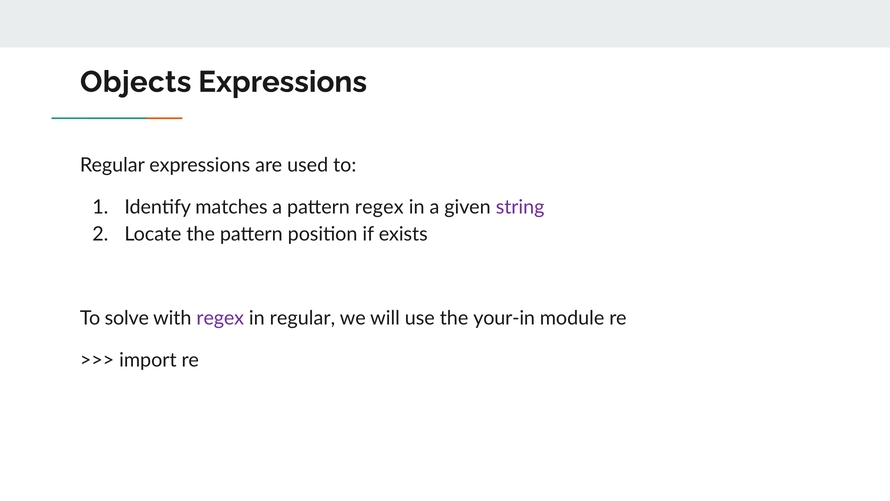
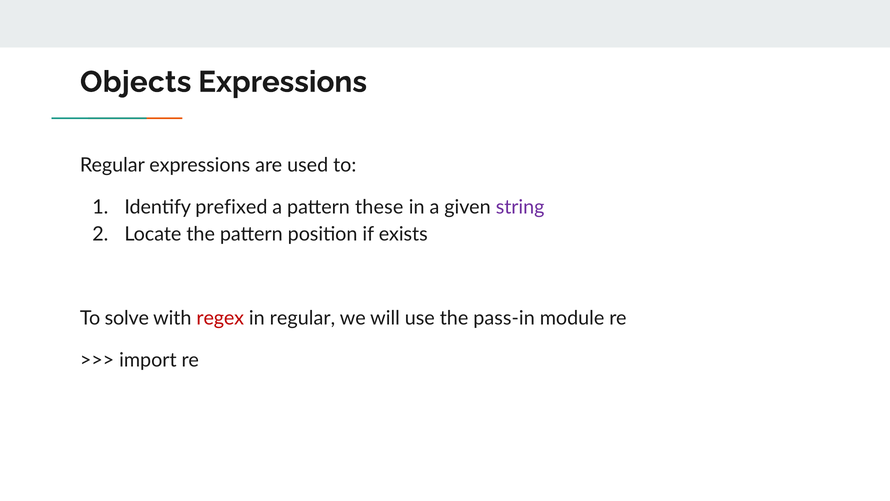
matches: matches -> prefixed
pattern regex: regex -> these
regex at (220, 318) colour: purple -> red
your-in: your-in -> pass-in
